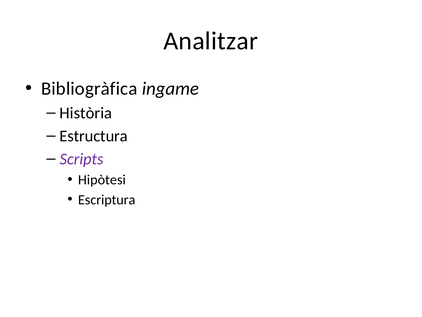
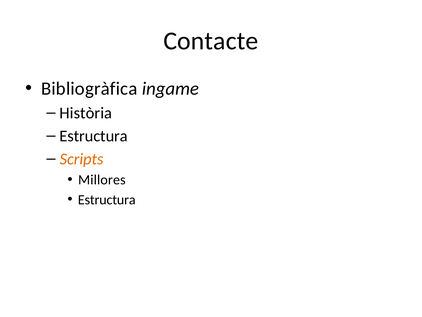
Analitzar: Analitzar -> Contacte
Scripts colour: purple -> orange
Hipòtesi: Hipòtesi -> Millores
Escriptura at (107, 199): Escriptura -> Estructura
